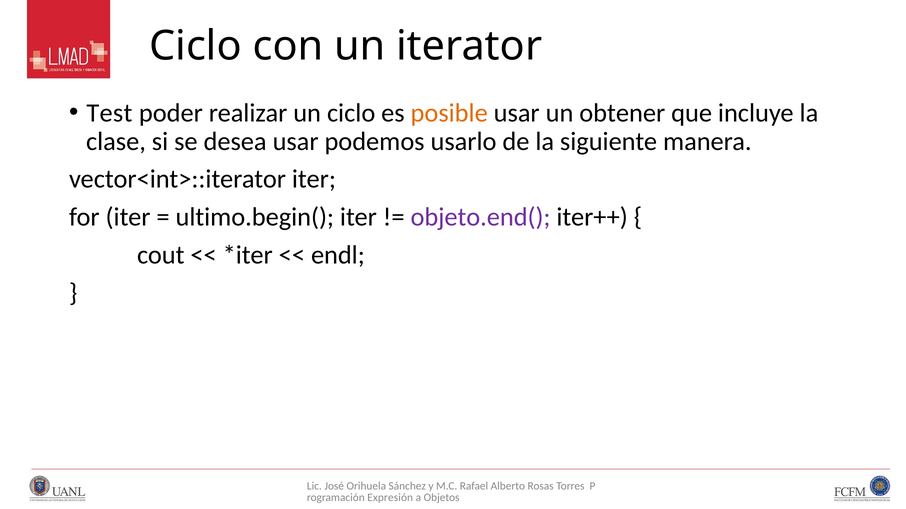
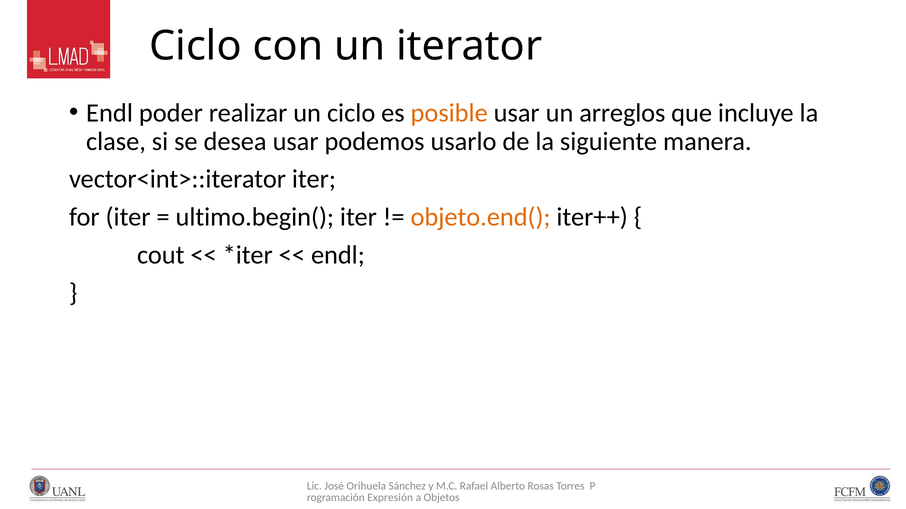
Test at (109, 113): Test -> Endl
obtener: obtener -> arreglos
objeto.end( colour: purple -> orange
